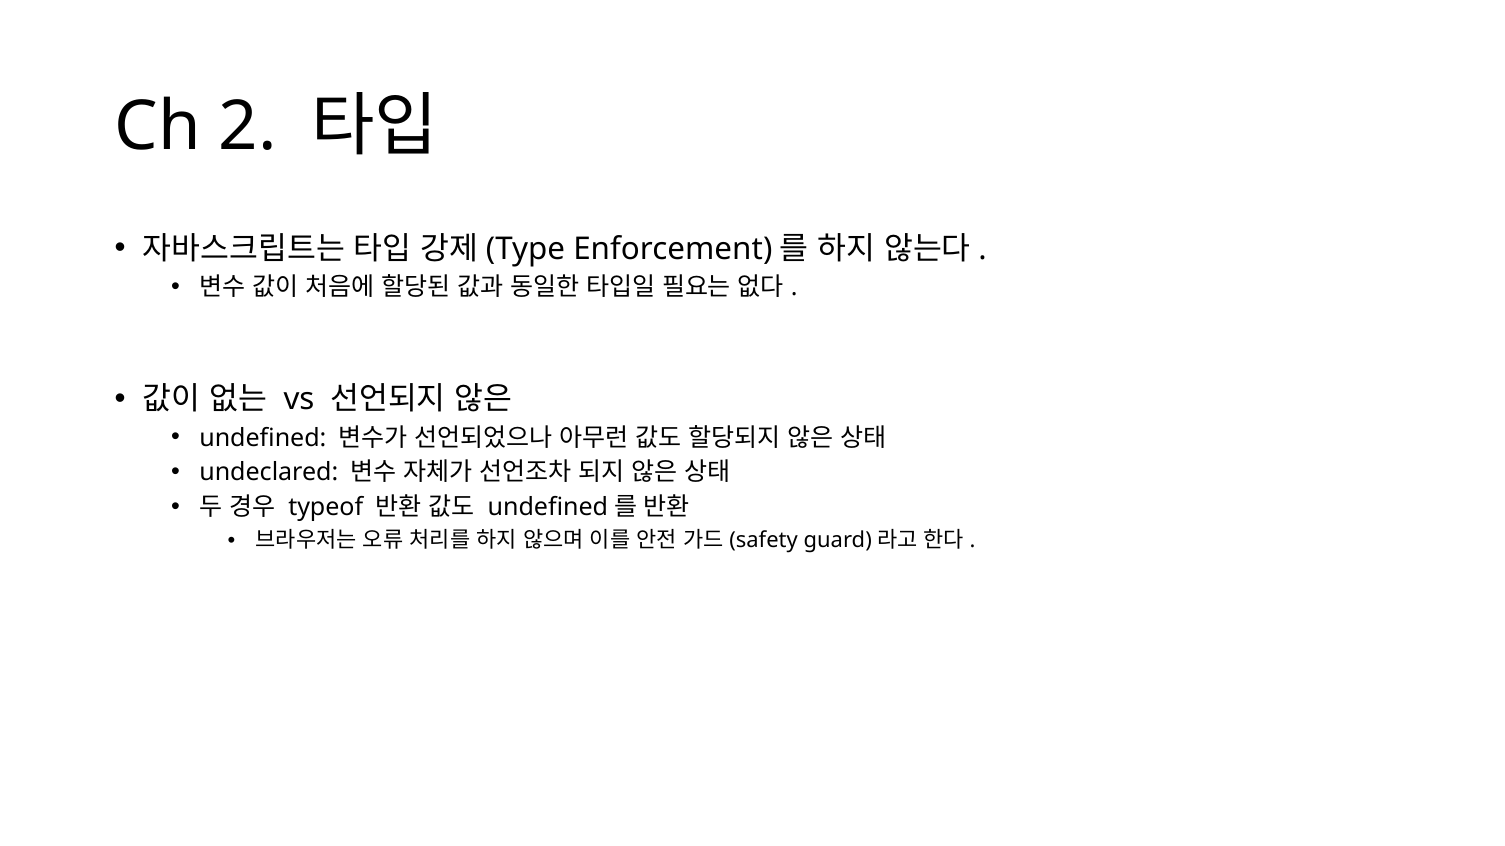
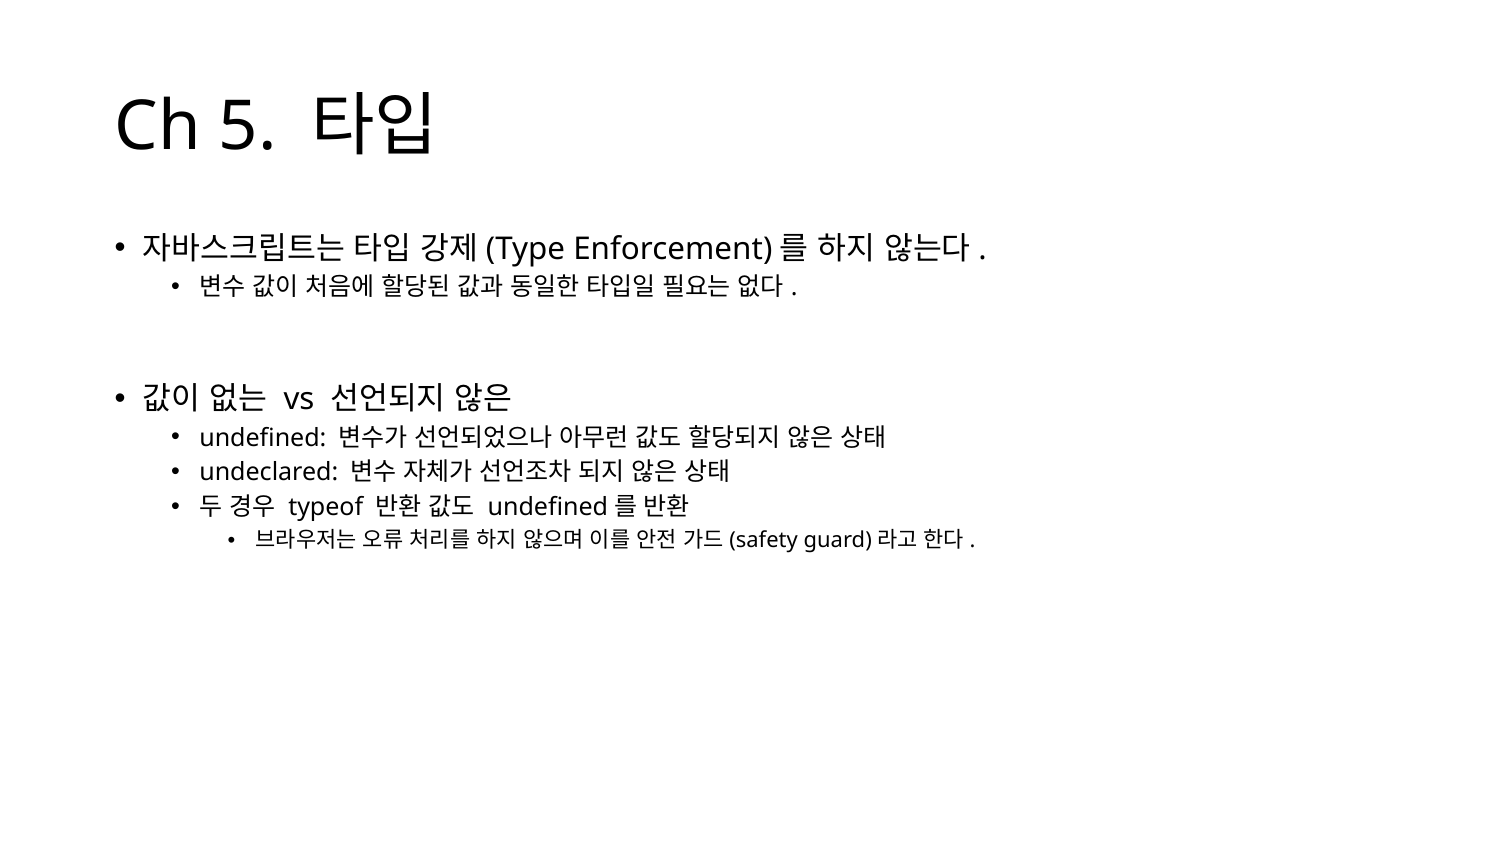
2: 2 -> 5
